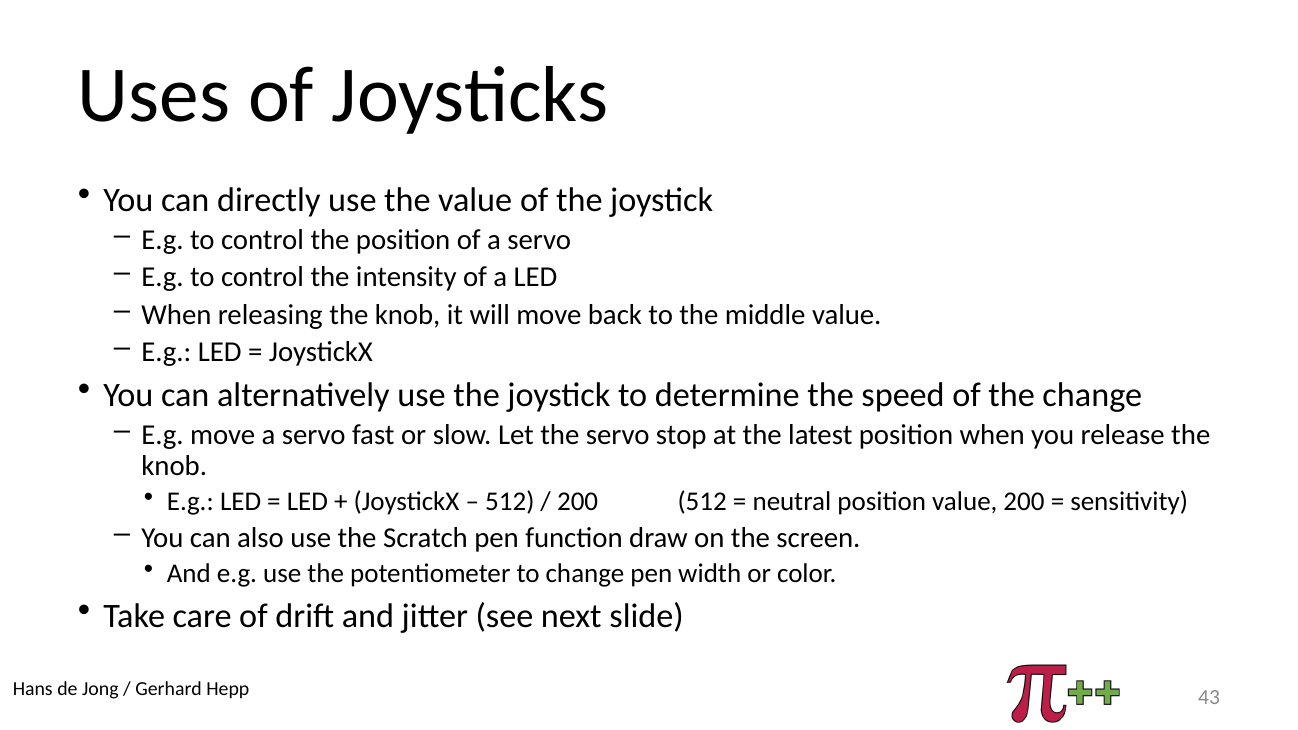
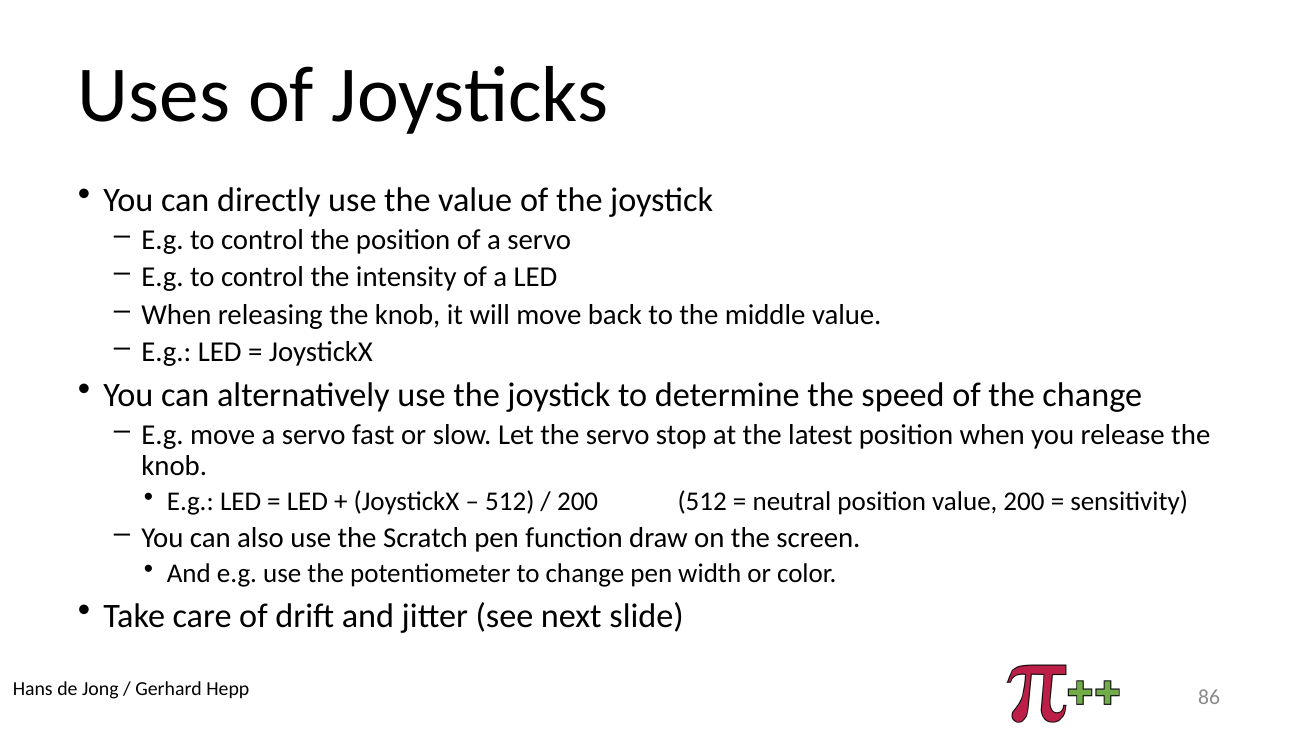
43: 43 -> 86
